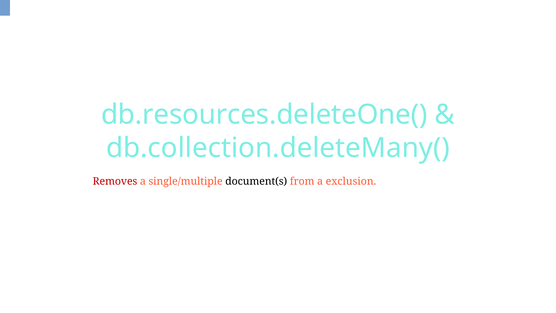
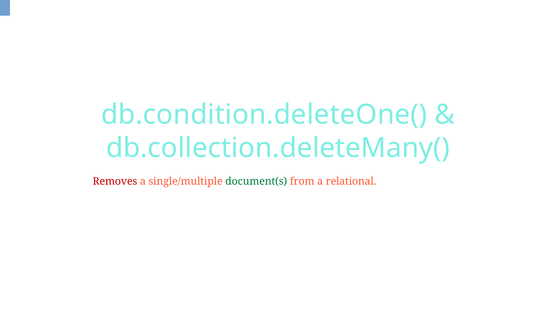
db.resources.deleteOne(: db.resources.deleteOne( -> db.condition.deleteOne(
document(s colour: black -> green
exclusion: exclusion -> relational
